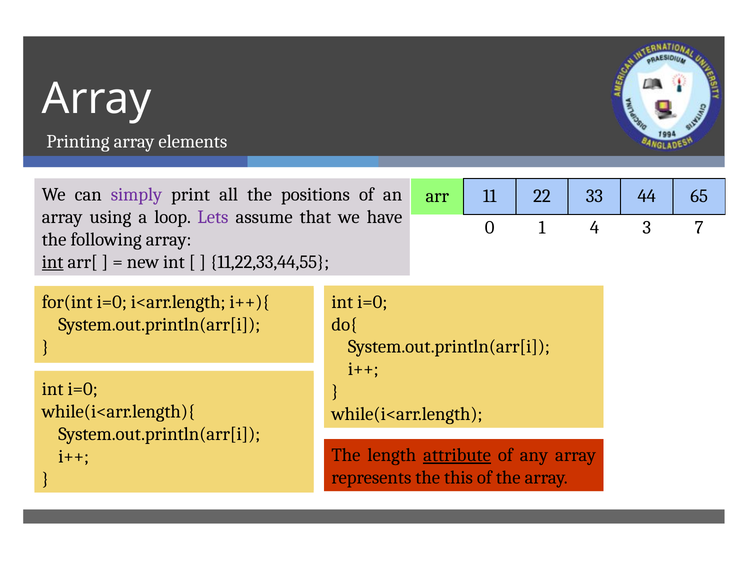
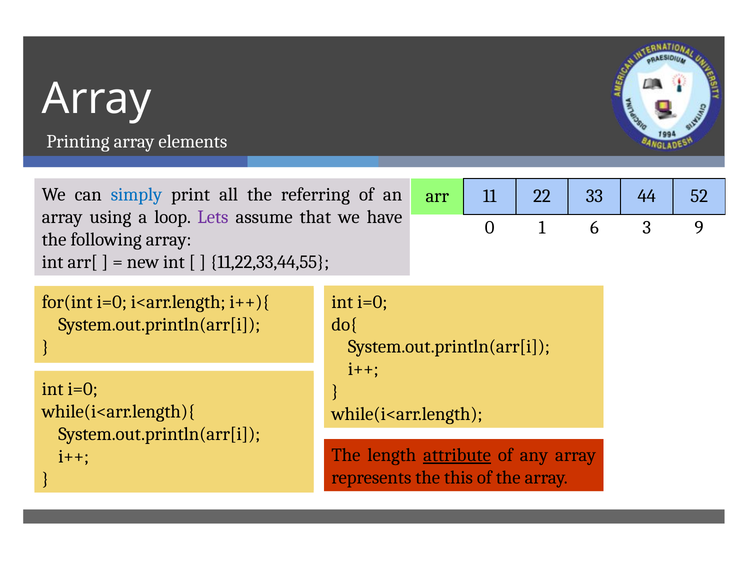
simply colour: purple -> blue
positions: positions -> referring
65: 65 -> 52
4: 4 -> 6
7: 7 -> 9
int at (53, 262) underline: present -> none
